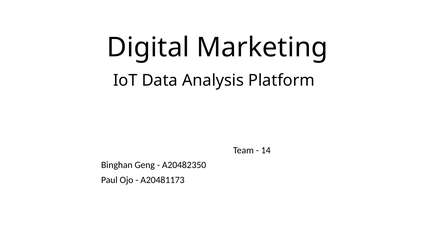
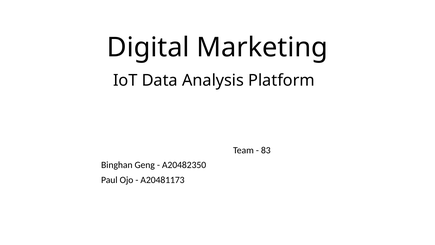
14: 14 -> 83
